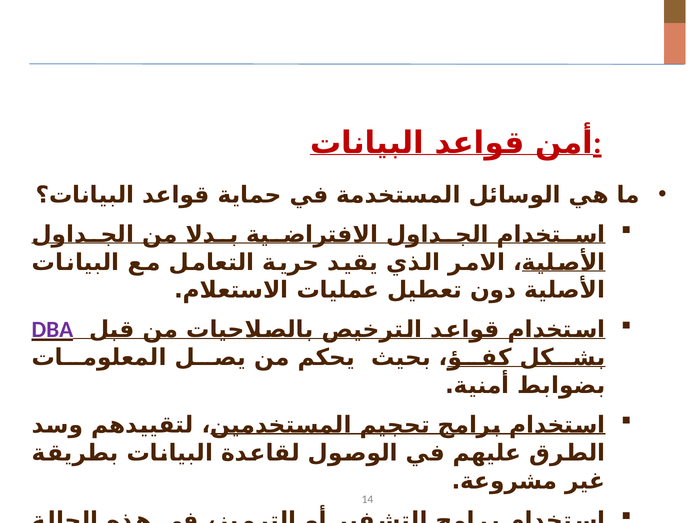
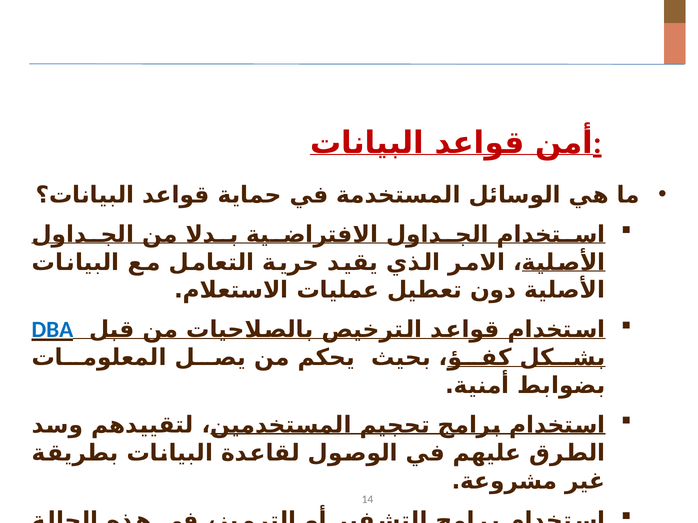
DBA colour: purple -> blue
